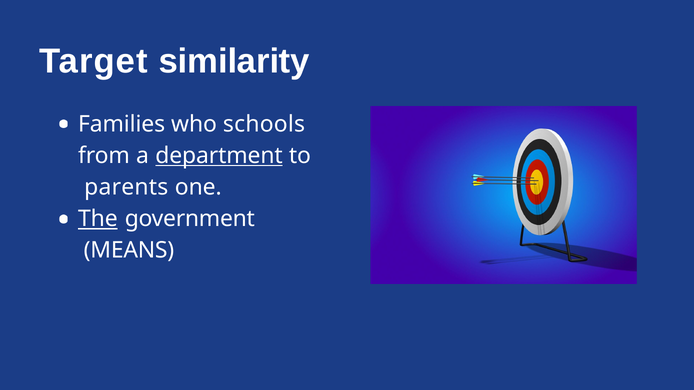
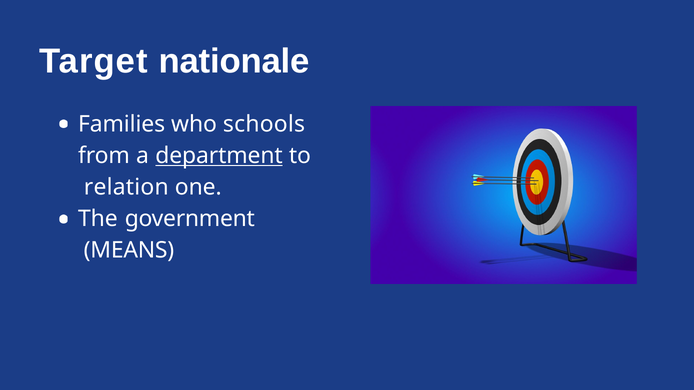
similarity: similarity -> nationale
parents: parents -> relation
The underline: present -> none
